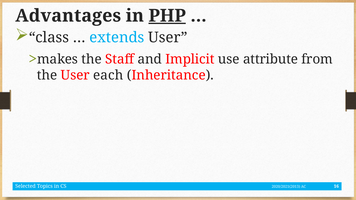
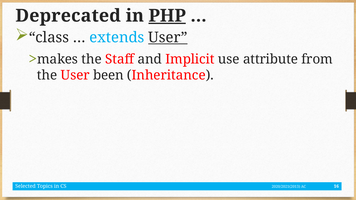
Advantages: Advantages -> Deprecated
User at (168, 38) underline: none -> present
each: each -> been
